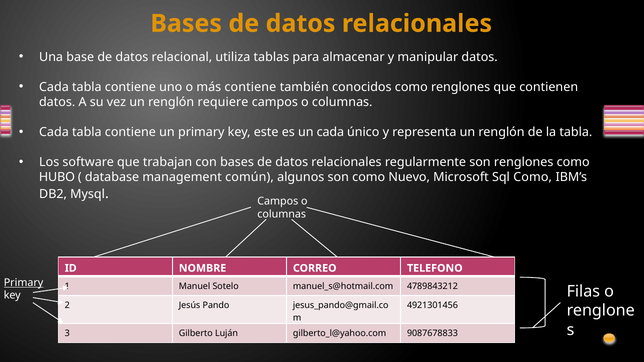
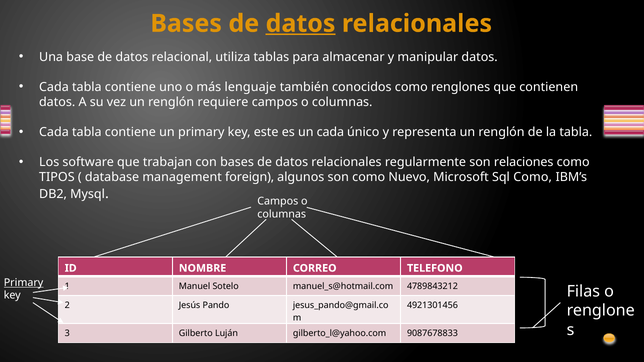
datos at (301, 24) underline: none -> present
más contiene: contiene -> lenguaje
son renglones: renglones -> relaciones
HUBO: HUBO -> TIPOS
común: común -> foreign
